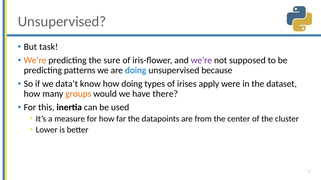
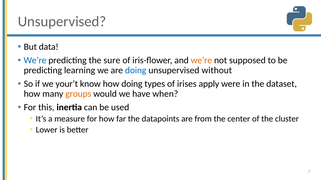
task: task -> data
We’re at (35, 60) colour: orange -> blue
we’re at (201, 60) colour: purple -> orange
patterns: patterns -> learning
because: because -> without
data’t: data’t -> your’t
there: there -> when
